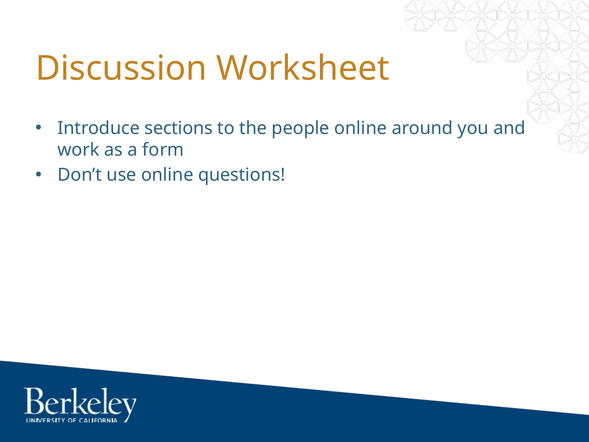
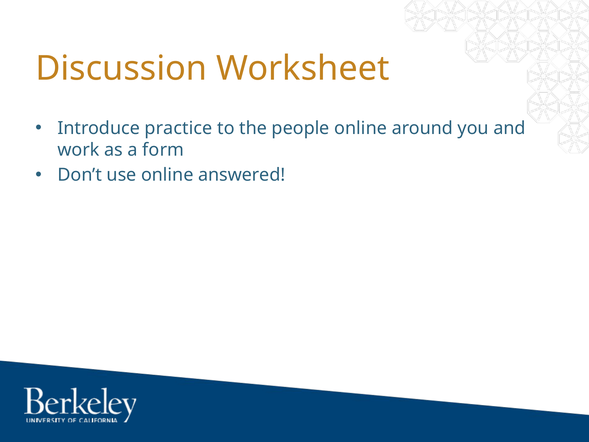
sections: sections -> practice
questions: questions -> answered
